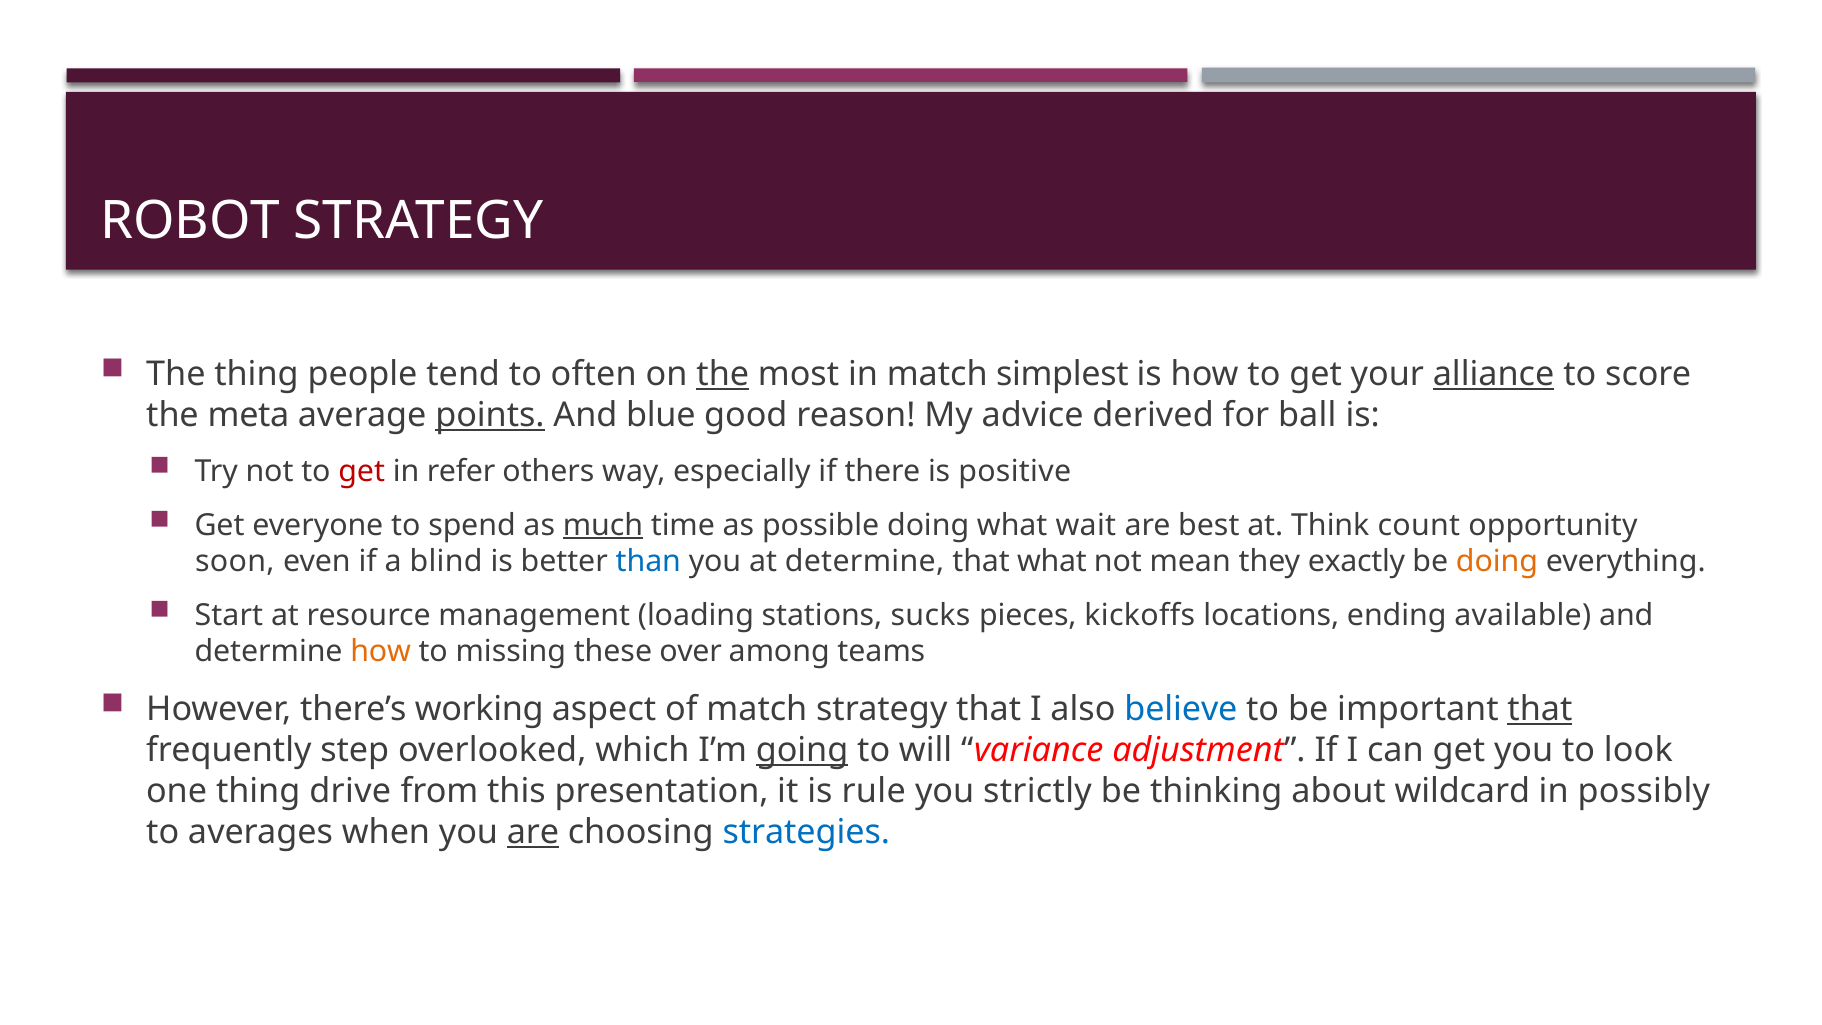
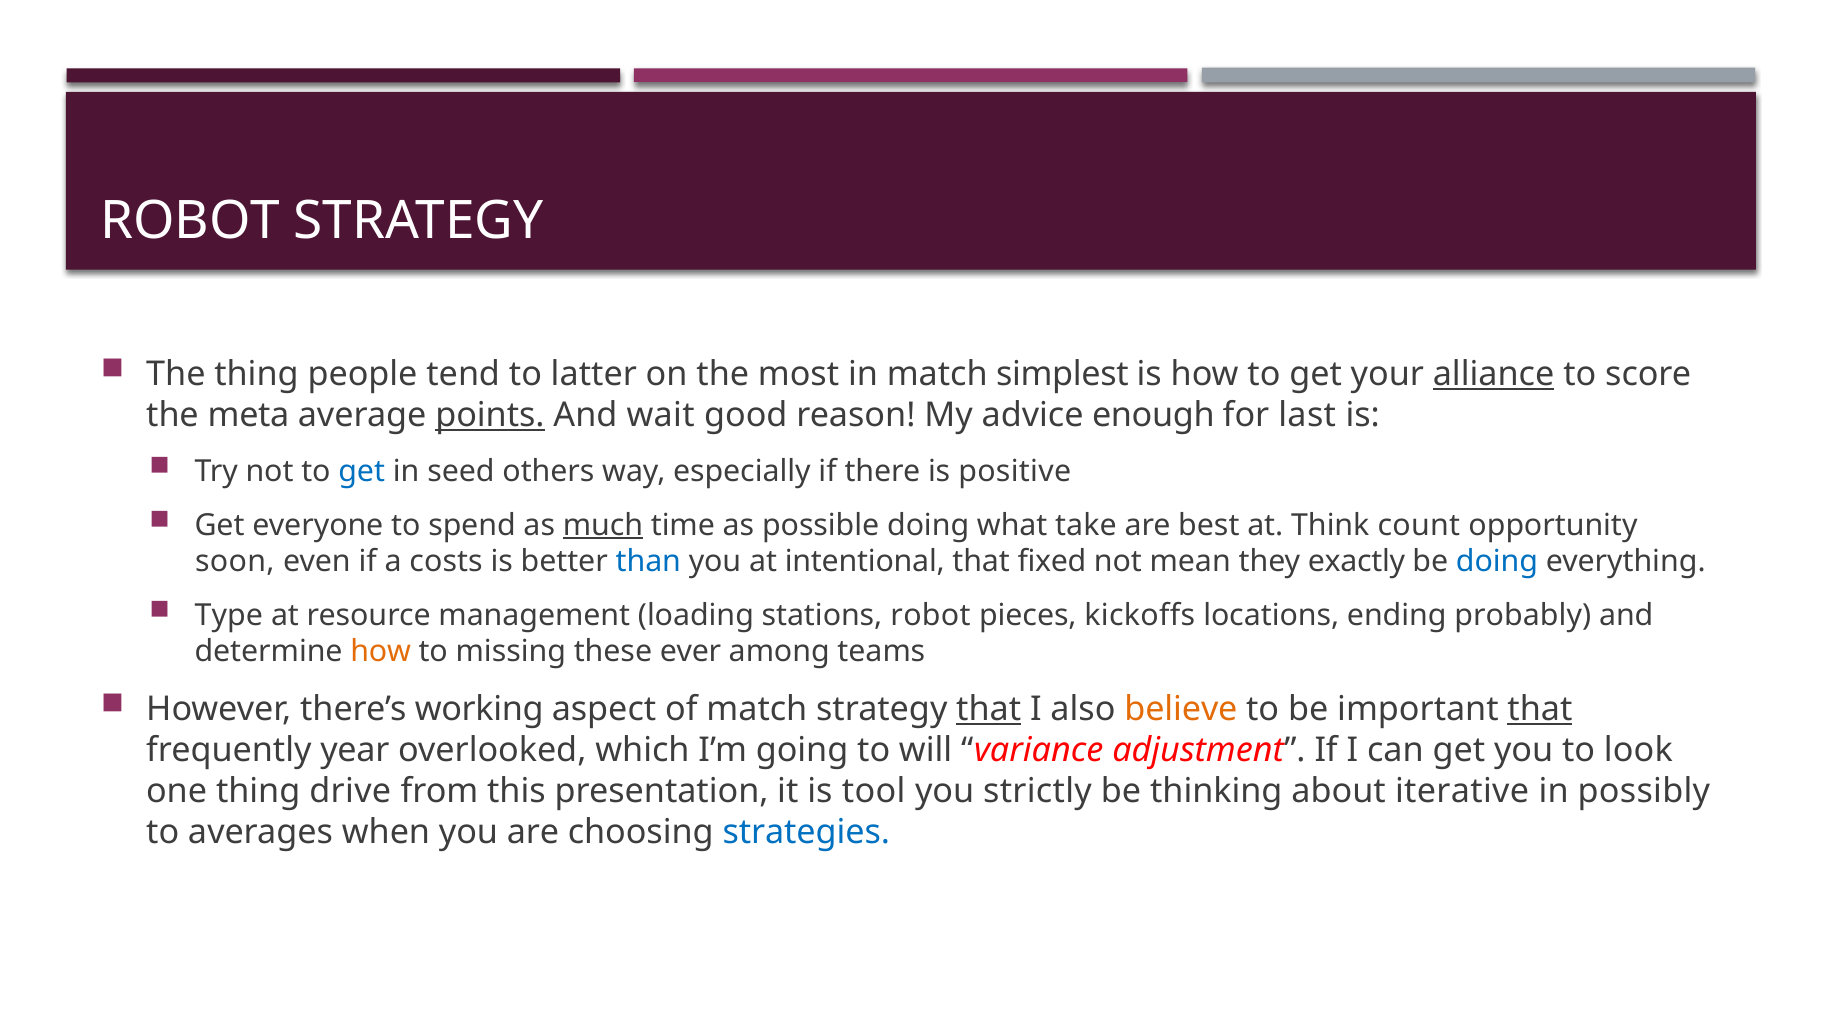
often: often -> latter
the at (723, 374) underline: present -> none
blue: blue -> wait
derived: derived -> enough
ball: ball -> last
get at (362, 471) colour: red -> blue
refer: refer -> seed
wait: wait -> take
blind: blind -> costs
at determine: determine -> intentional
that what: what -> fixed
doing at (1497, 561) colour: orange -> blue
Start: Start -> Type
stations sucks: sucks -> robot
available: available -> probably
over: over -> ever
that at (989, 709) underline: none -> present
believe colour: blue -> orange
step: step -> year
going underline: present -> none
rule: rule -> tool
wildcard: wildcard -> iterative
are at (533, 832) underline: present -> none
